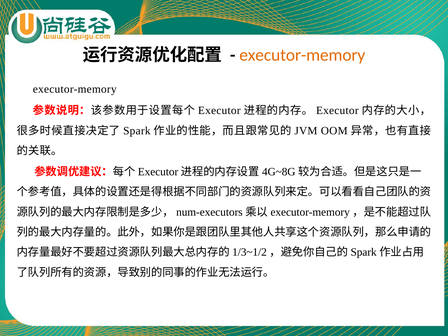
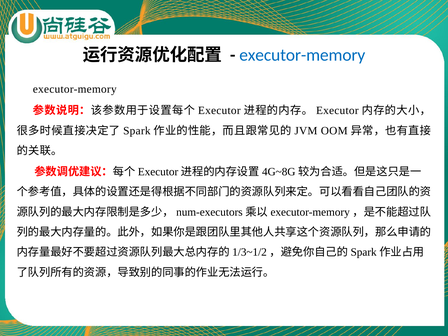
executor-memory at (302, 55) colour: orange -> blue
